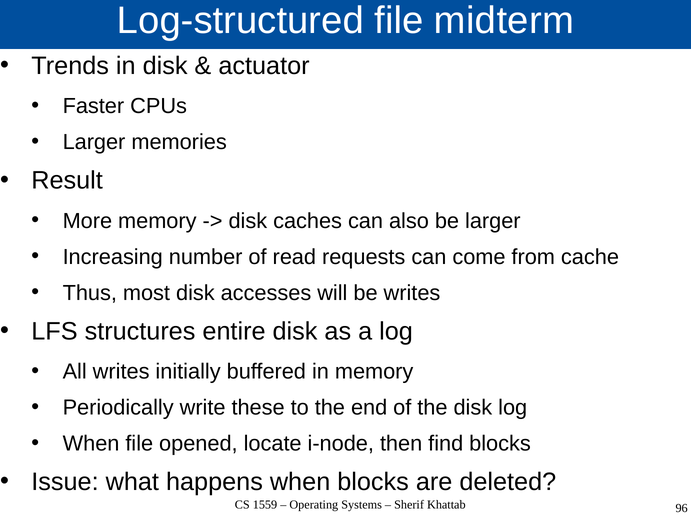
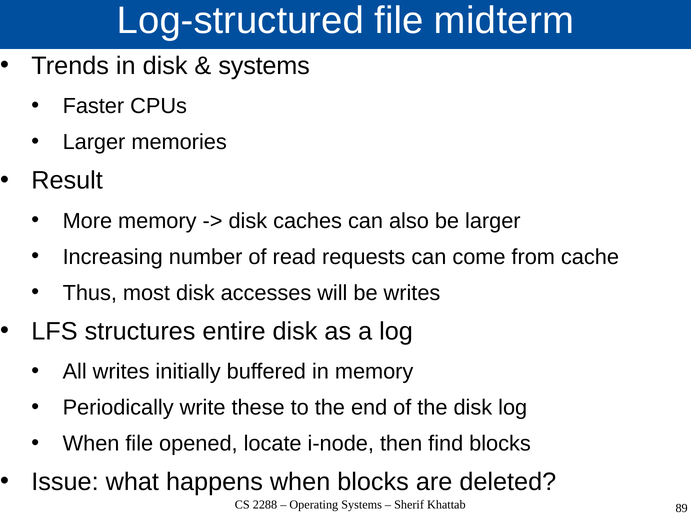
actuator at (264, 66): actuator -> systems
1559: 1559 -> 2288
96: 96 -> 89
